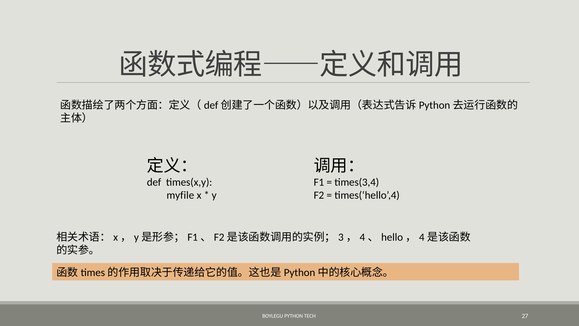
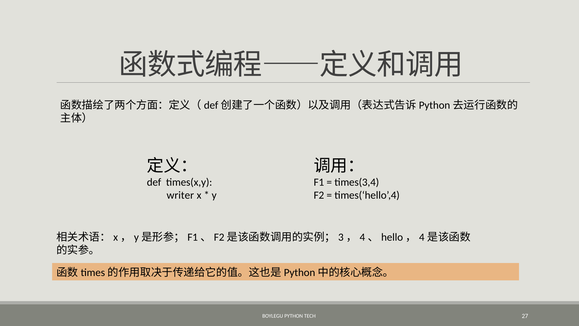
myfile: myfile -> writer
